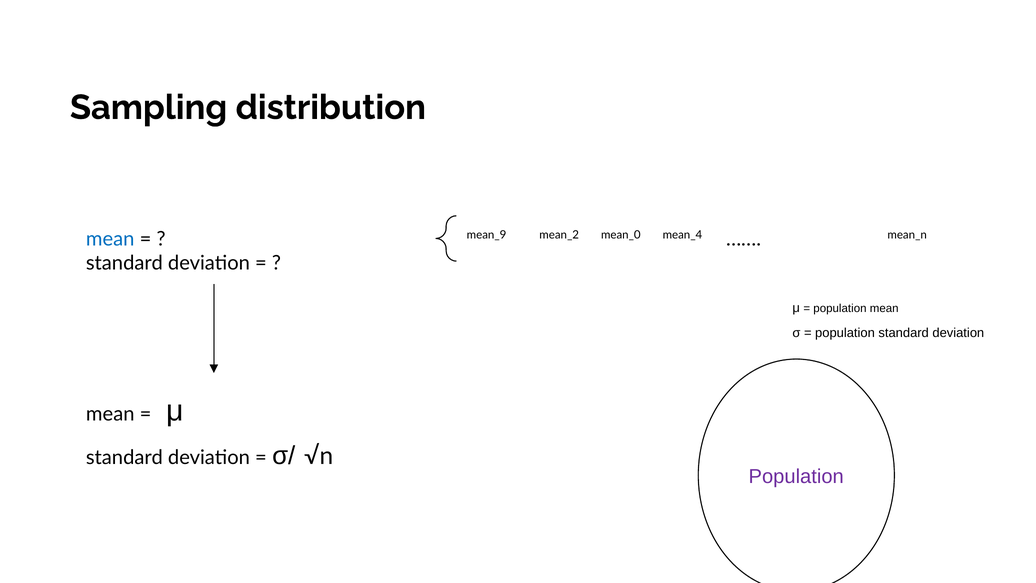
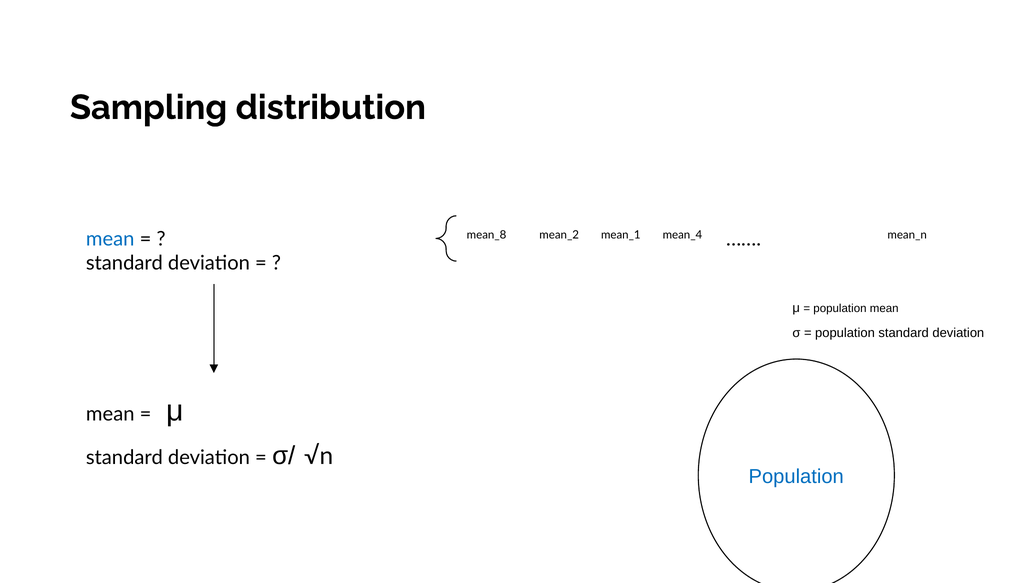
mean_9: mean_9 -> mean_8
mean_0: mean_0 -> mean_1
Population at (796, 476) colour: purple -> blue
